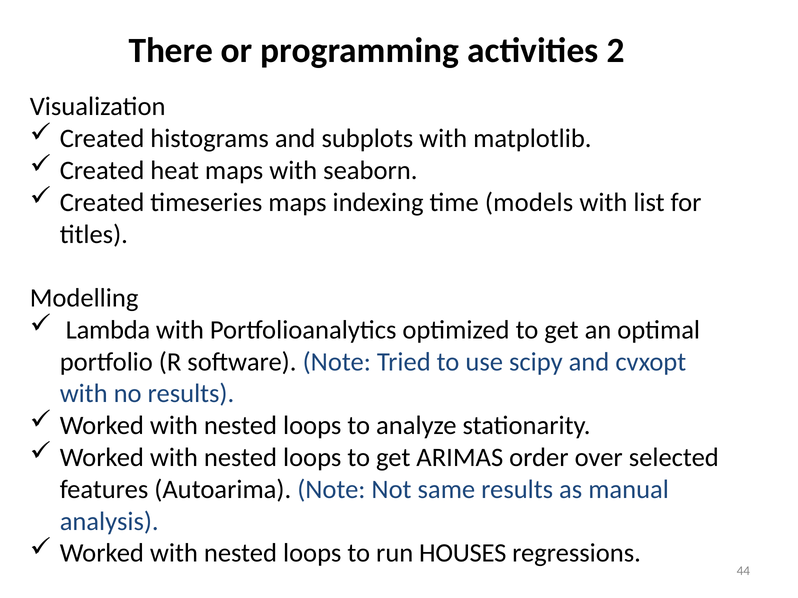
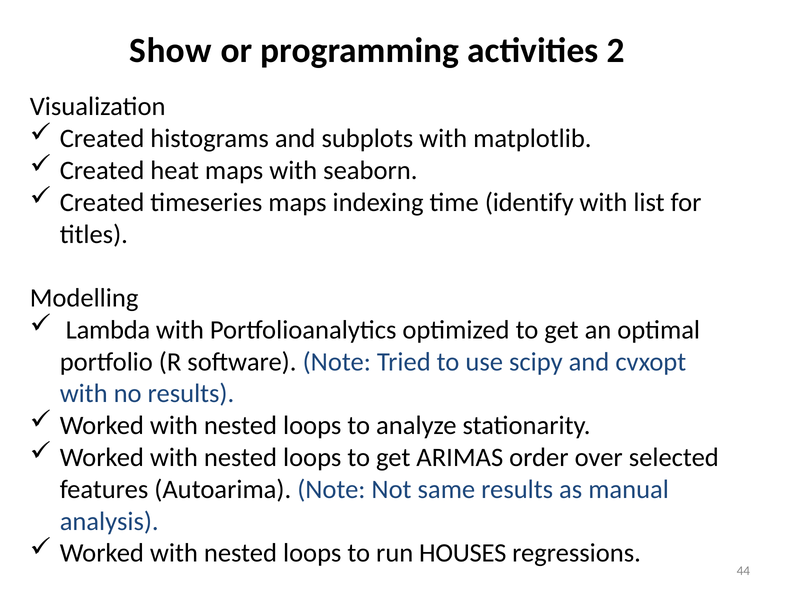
There: There -> Show
models: models -> identify
